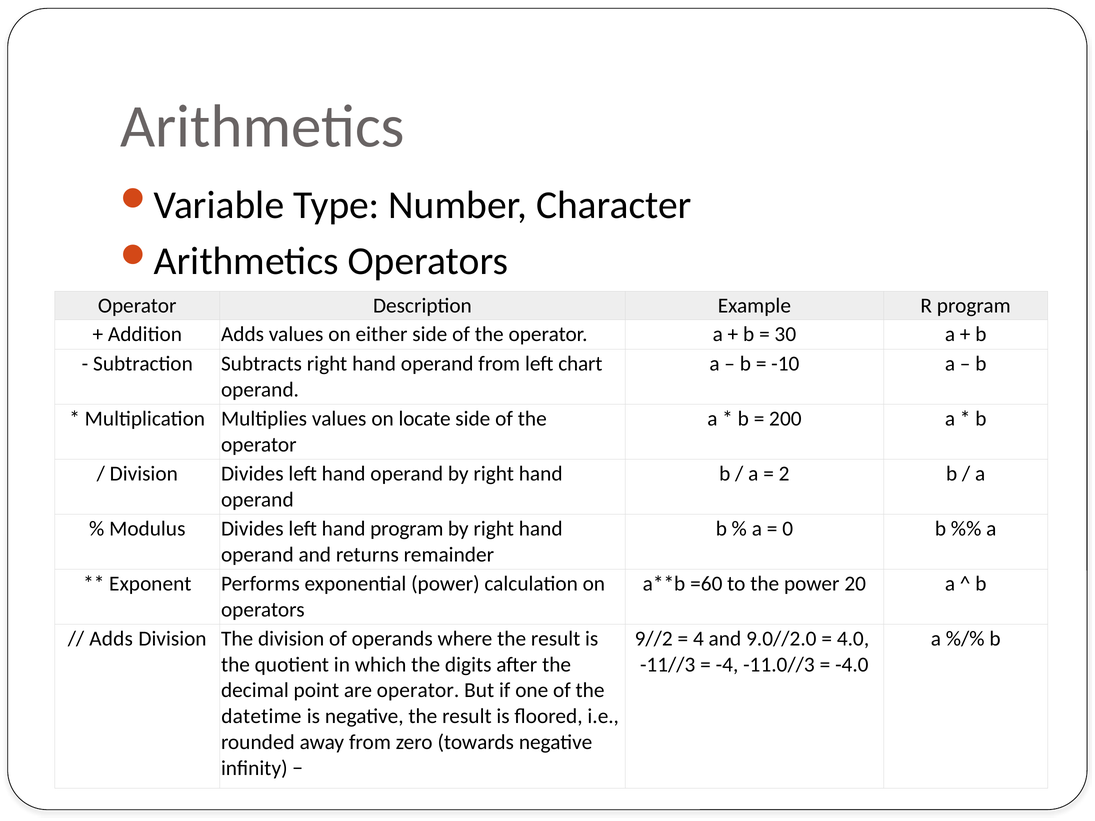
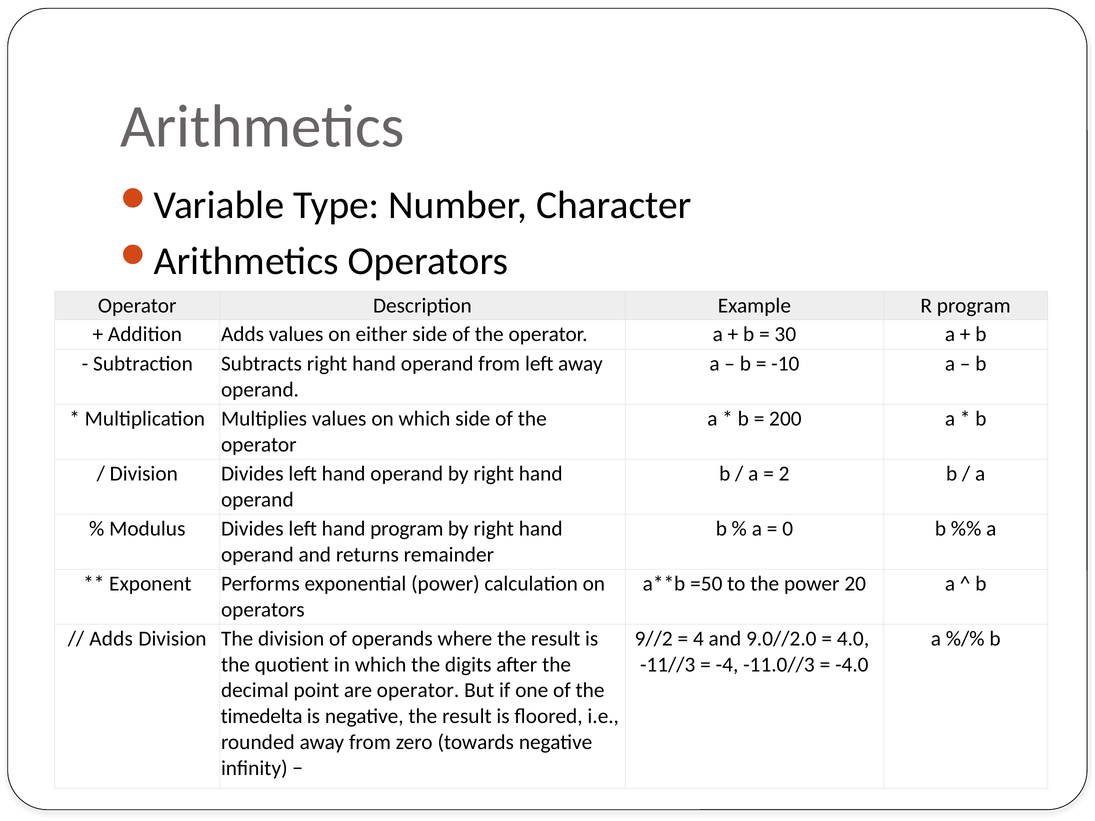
left chart: chart -> away
on locate: locate -> which
=60: =60 -> =50
datetime: datetime -> timedelta
